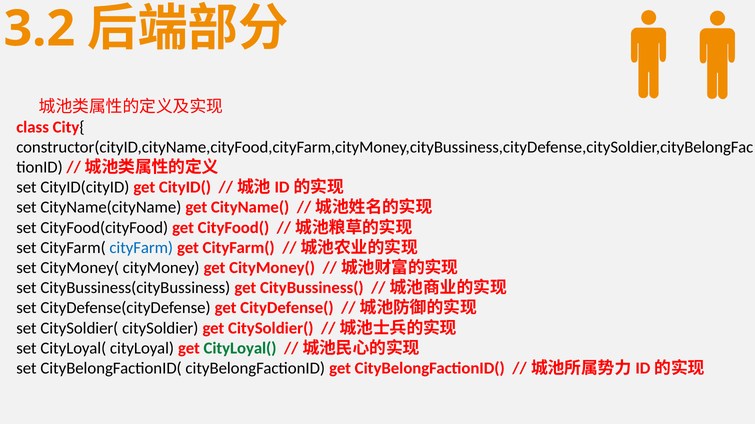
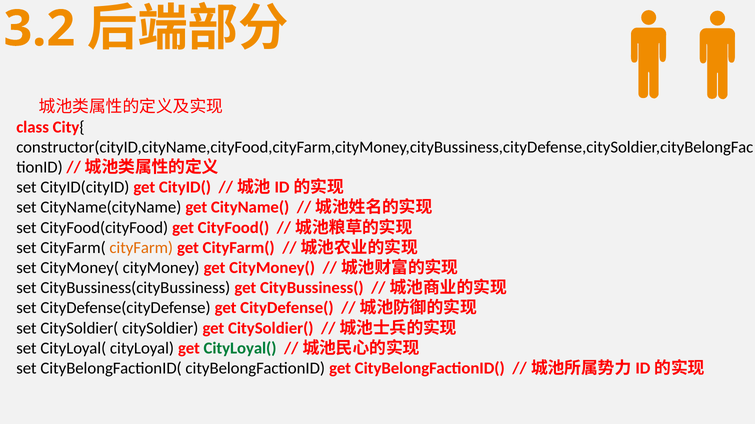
cityFarm colour: blue -> orange
